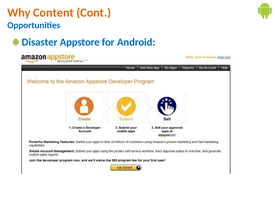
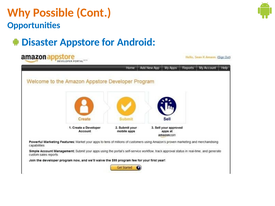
Content: Content -> Possible
